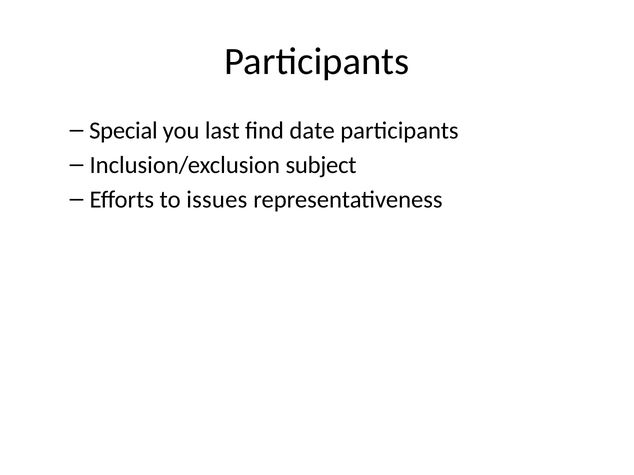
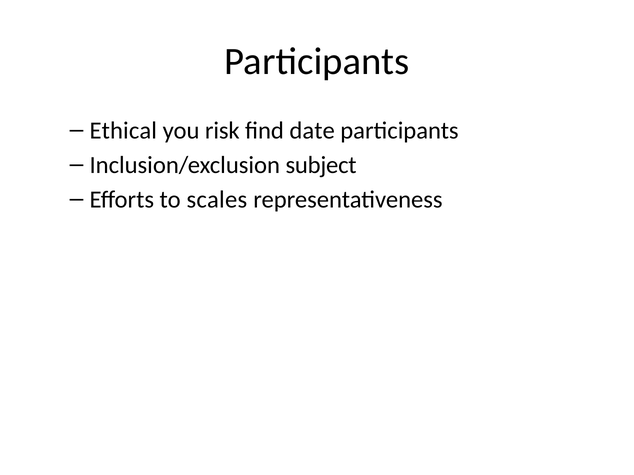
Special: Special -> Ethical
last: last -> risk
issues: issues -> scales
